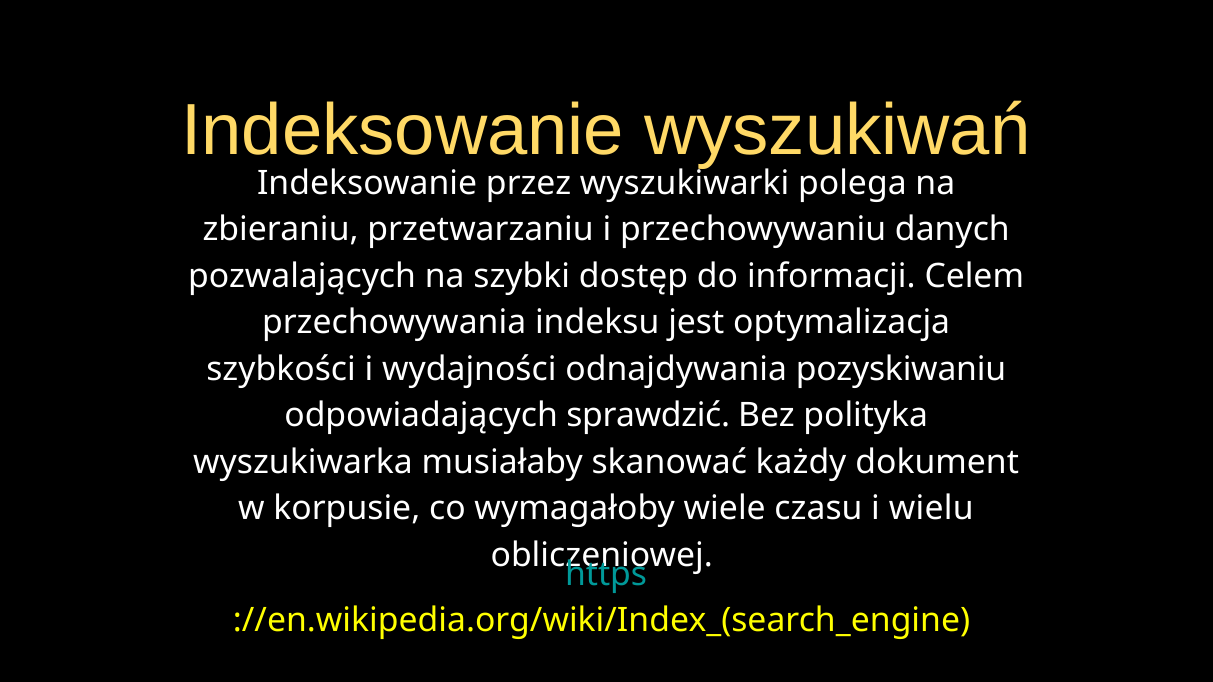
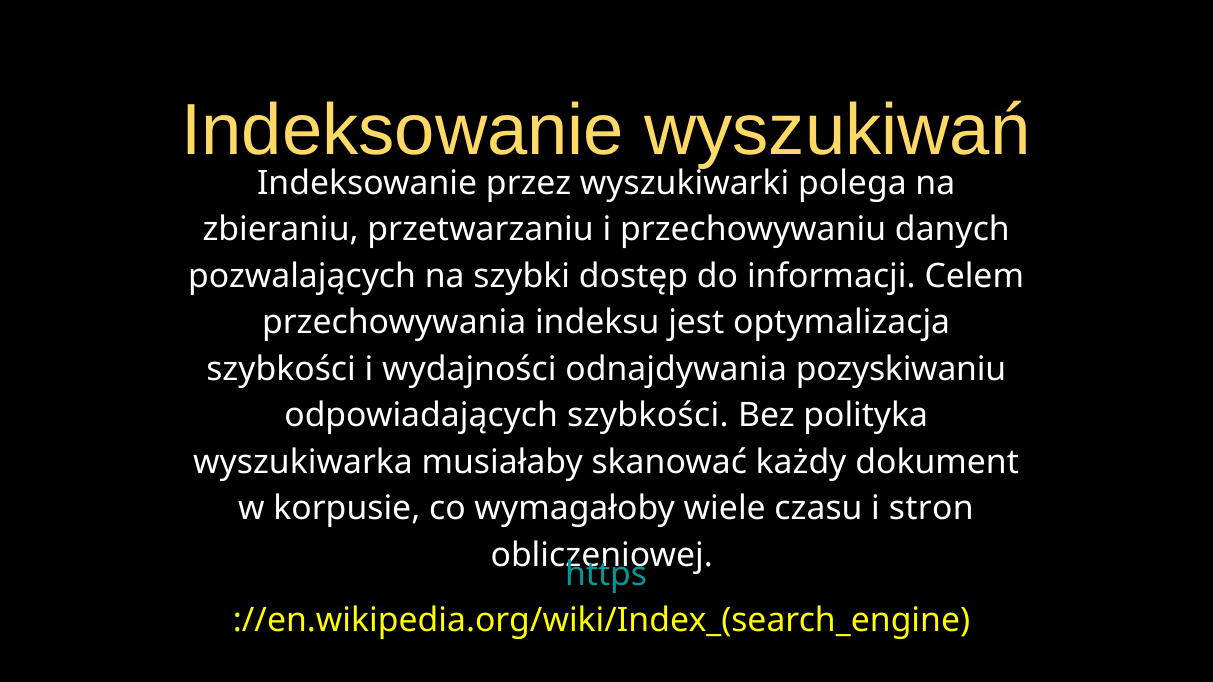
odpowiadających sprawdzić: sprawdzić -> szybkości
wielu: wielu -> stron
